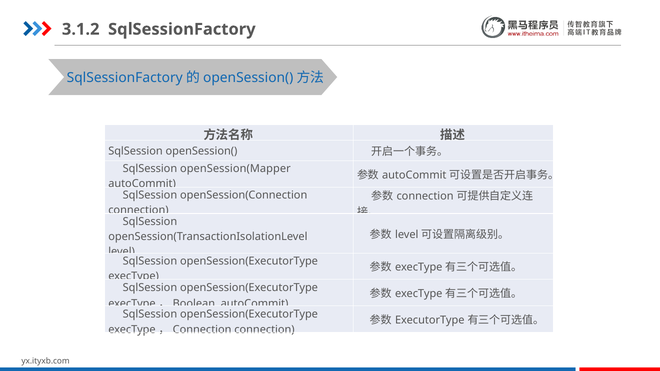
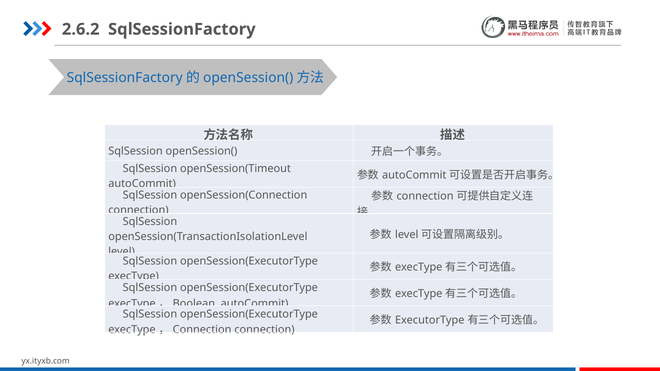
3.1.2: 3.1.2 -> 2.6.2
openSession(Mapper: openSession(Mapper -> openSession(Timeout
